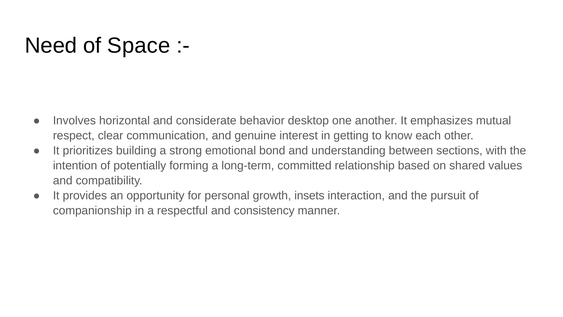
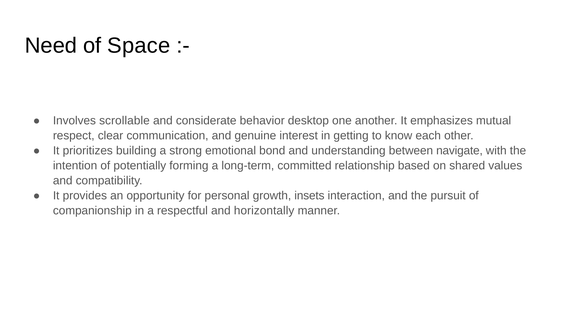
horizontal: horizontal -> scrollable
sections: sections -> navigate
consistency: consistency -> horizontally
